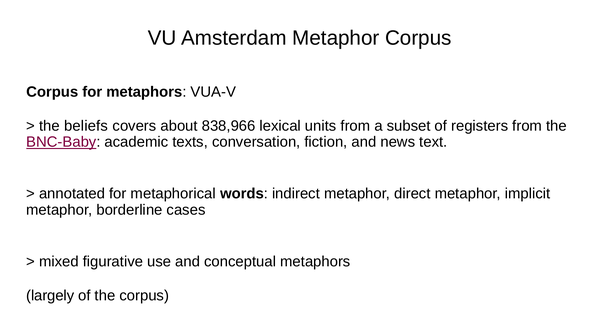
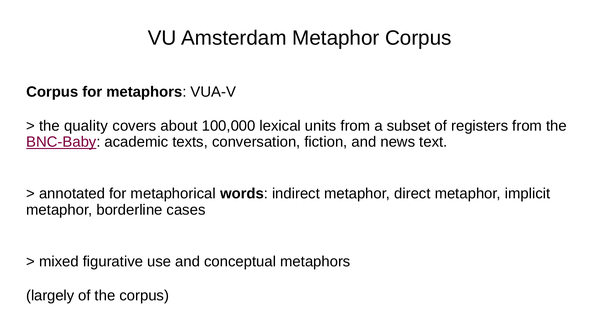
beliefs: beliefs -> quality
838,966: 838,966 -> 100,000
